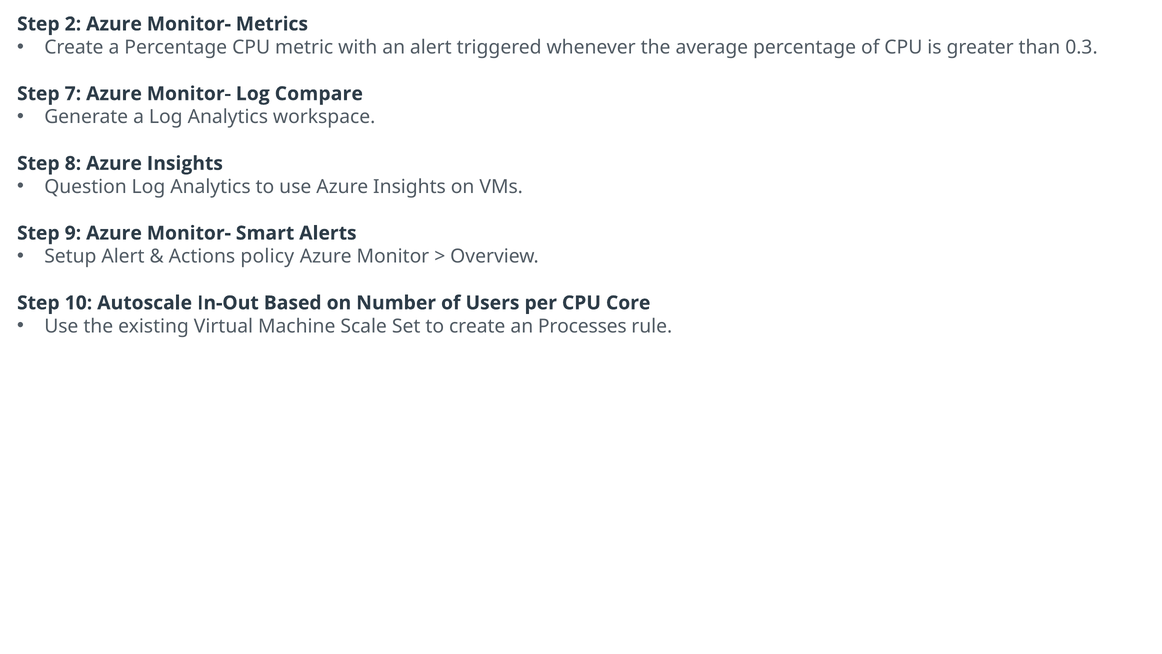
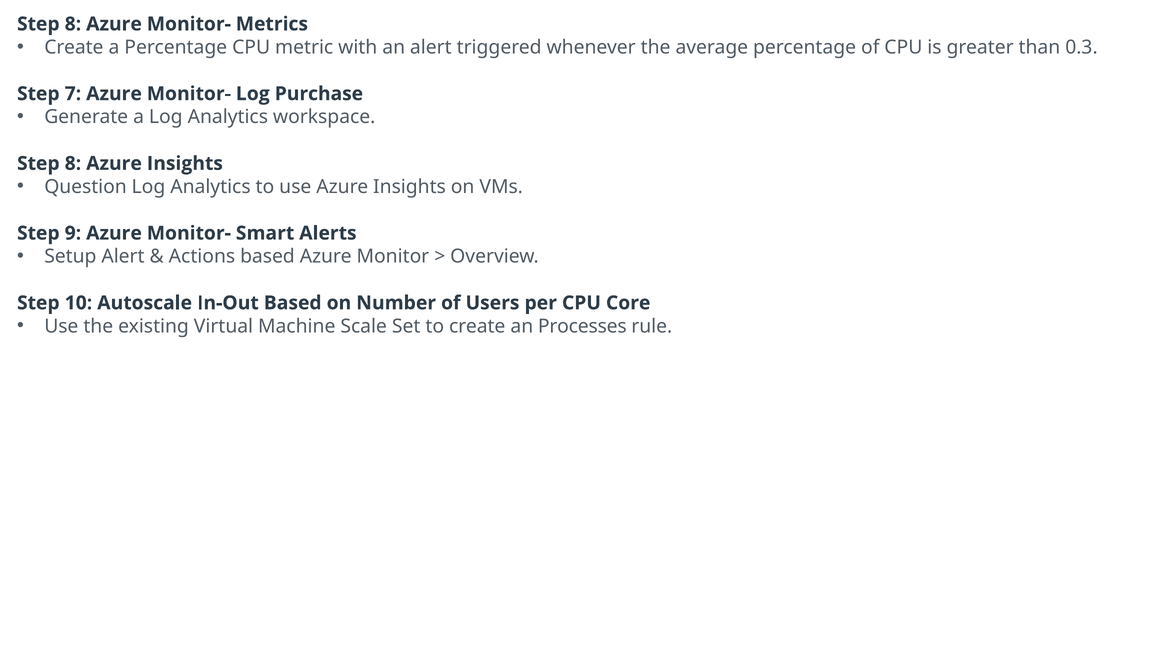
2 at (73, 24): 2 -> 8
Compare: Compare -> Purchase
Actions policy: policy -> based
